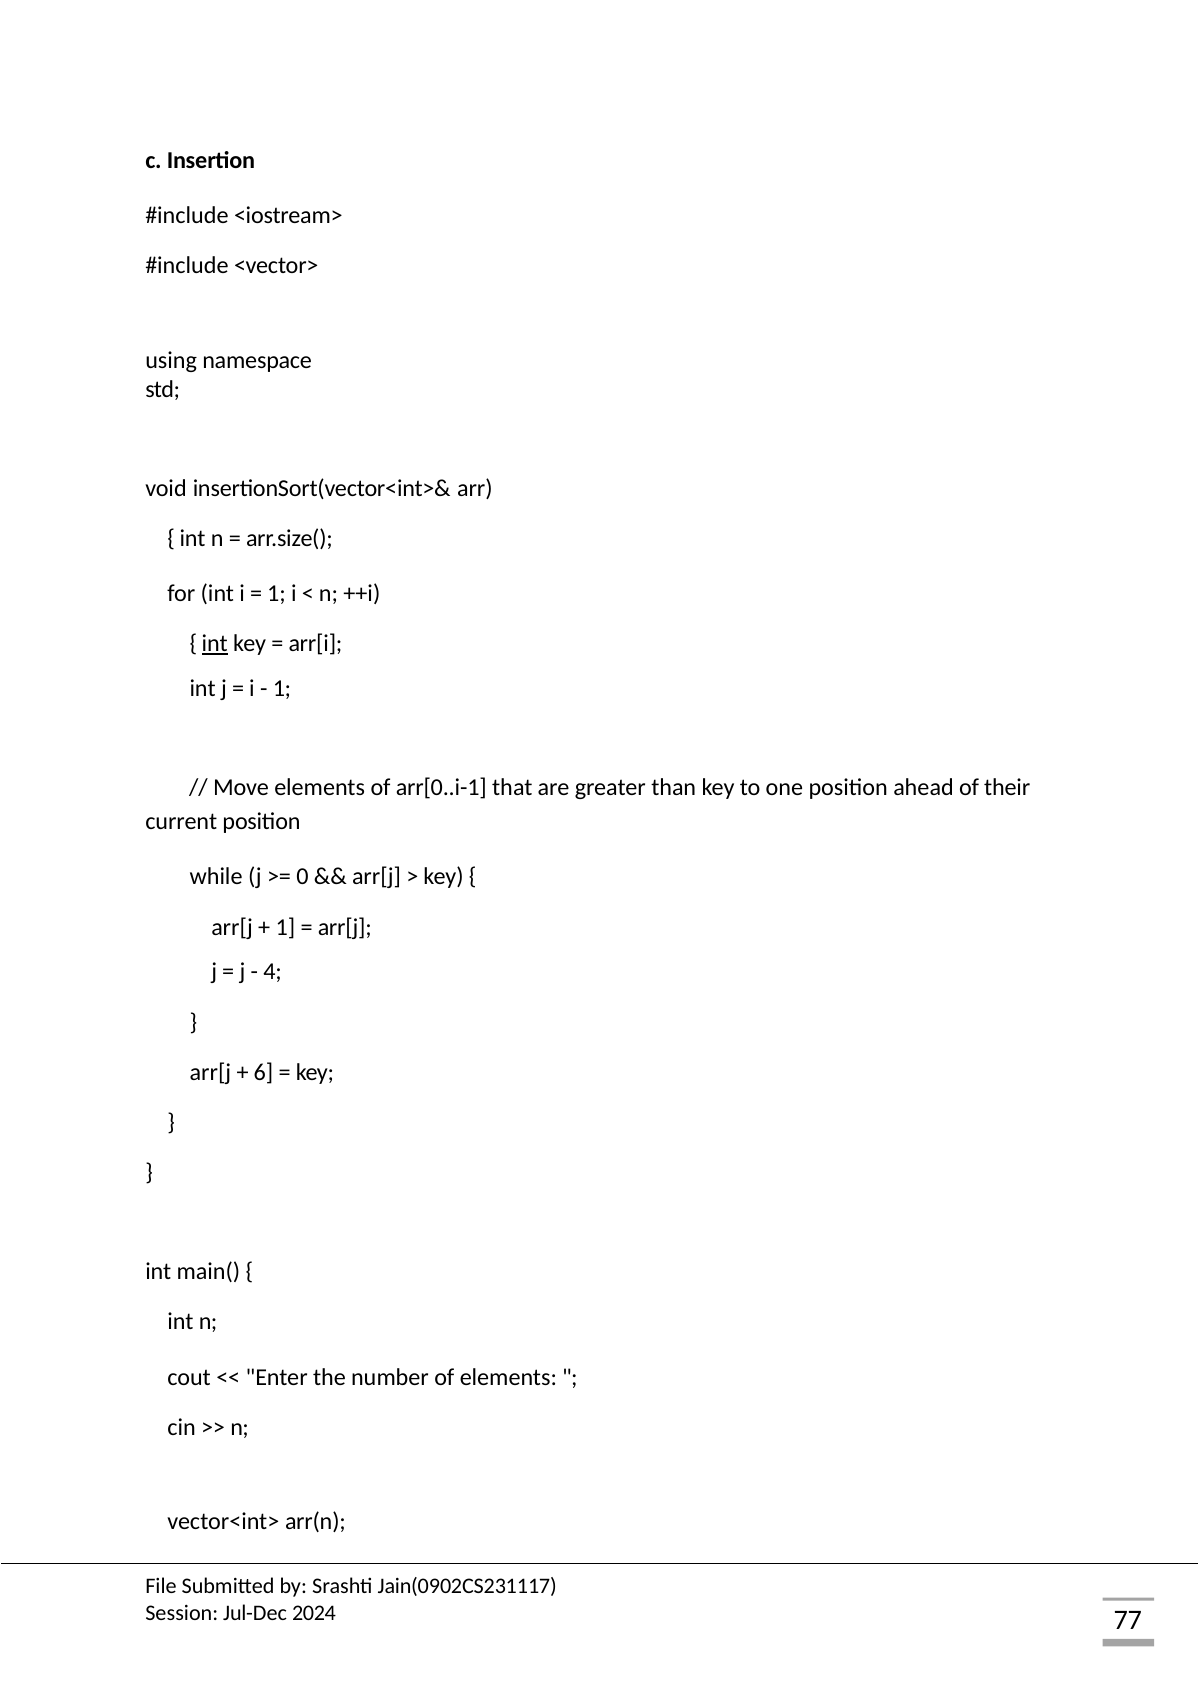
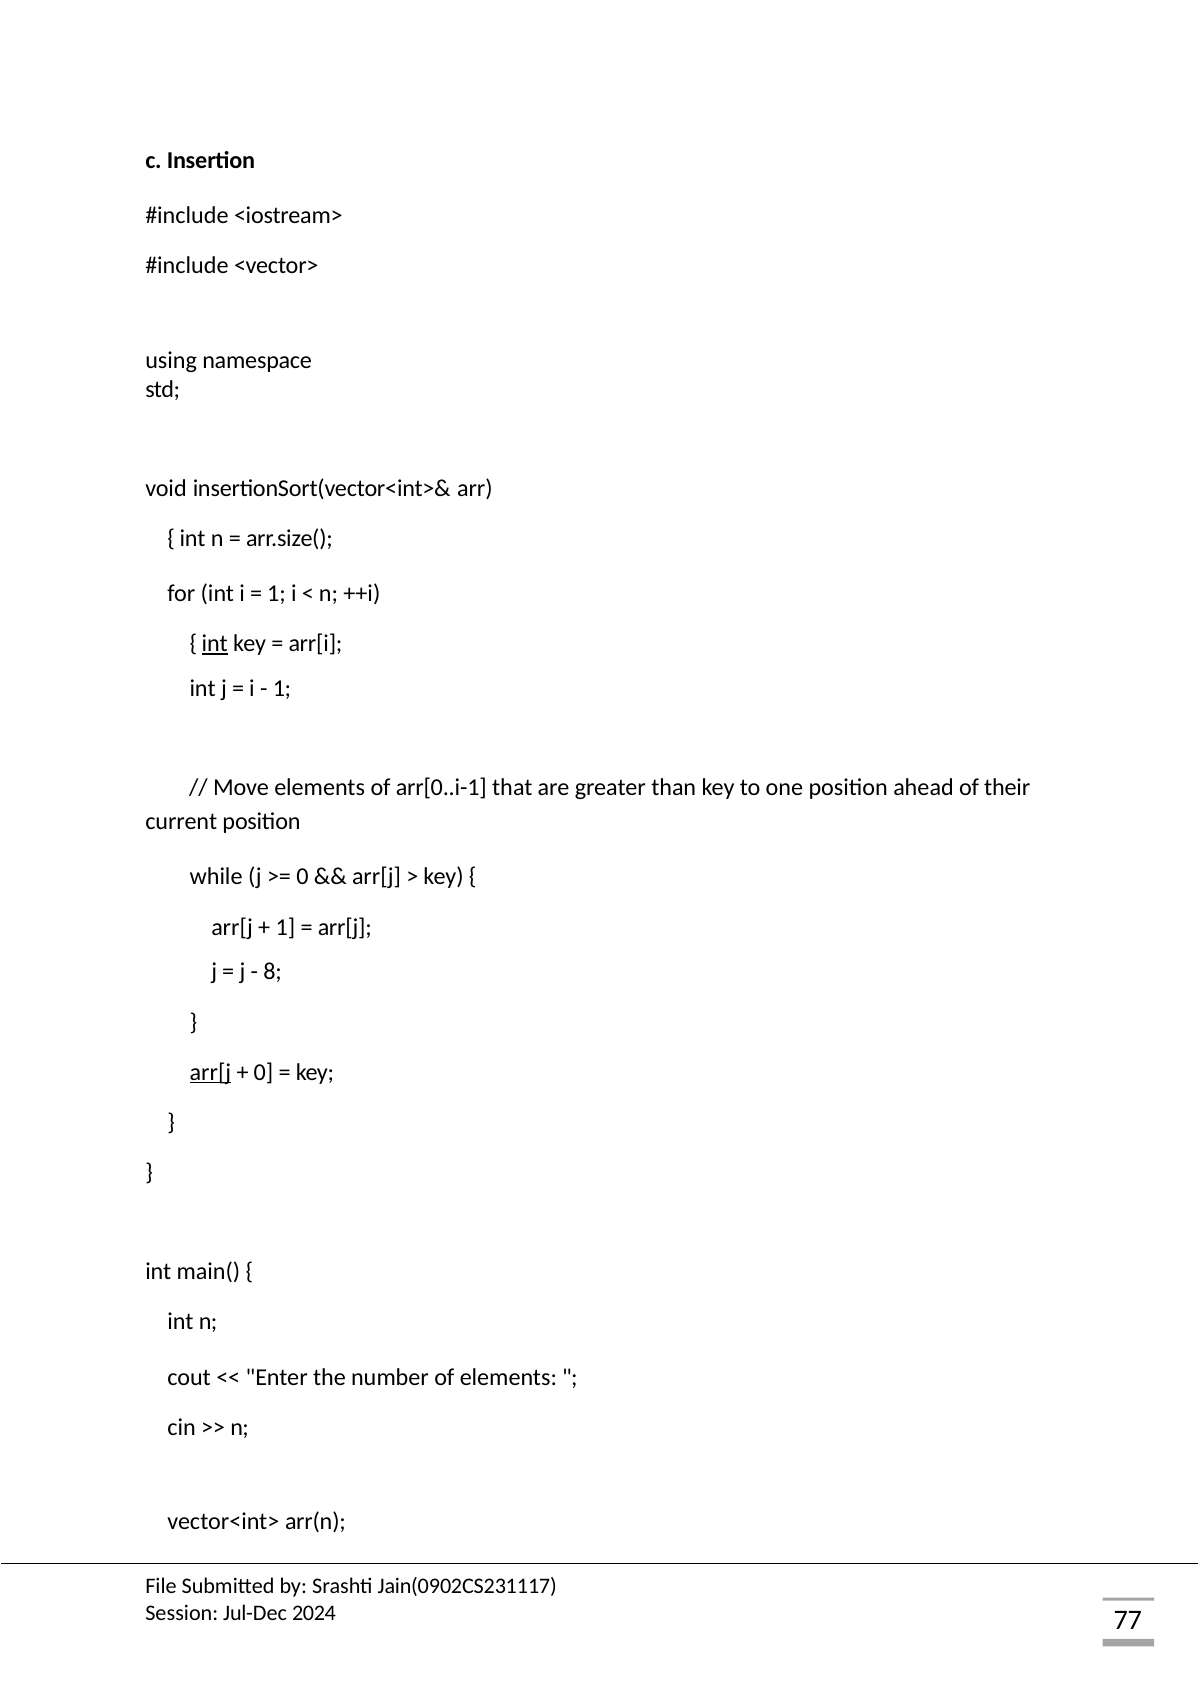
4: 4 -> 8
arr[j at (210, 1072) underline: none -> present
6 at (264, 1072): 6 -> 0
